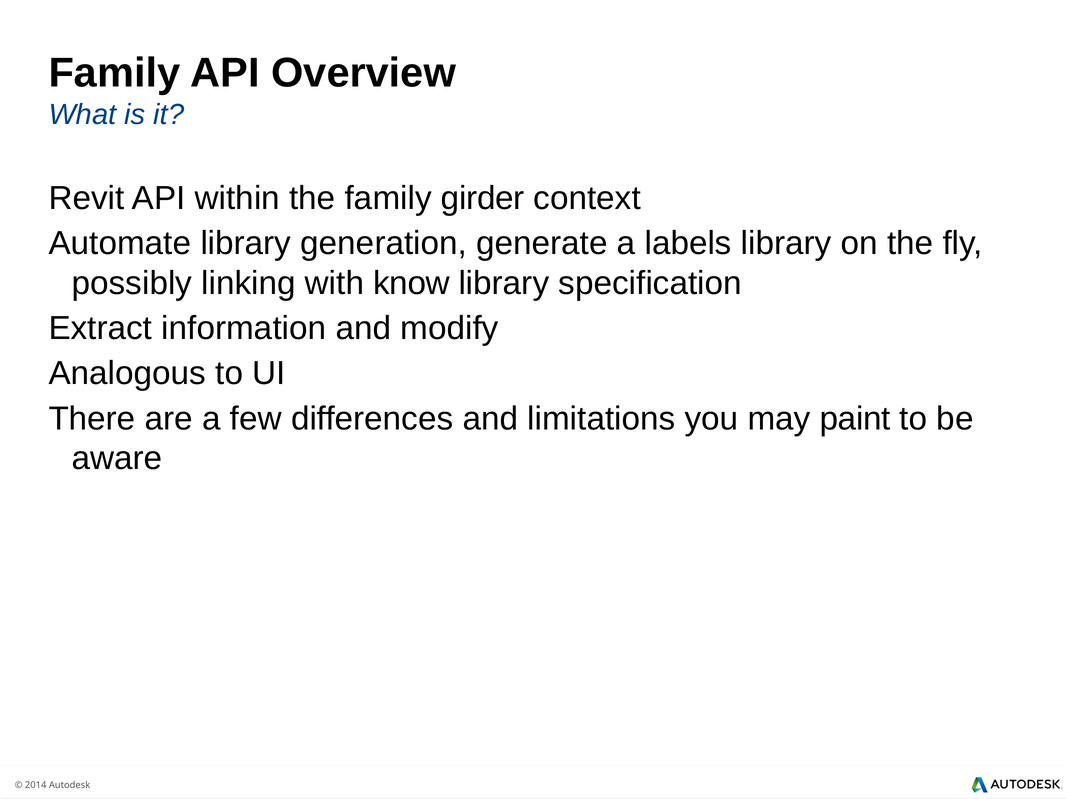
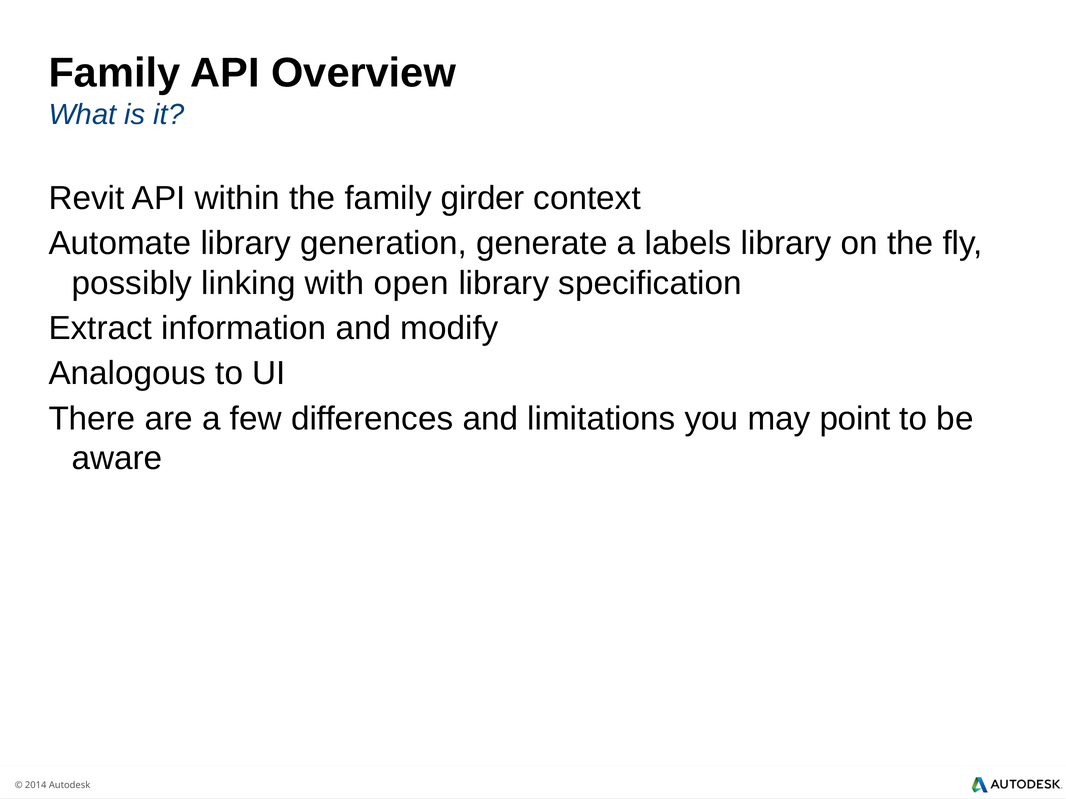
know: know -> open
paint: paint -> point
